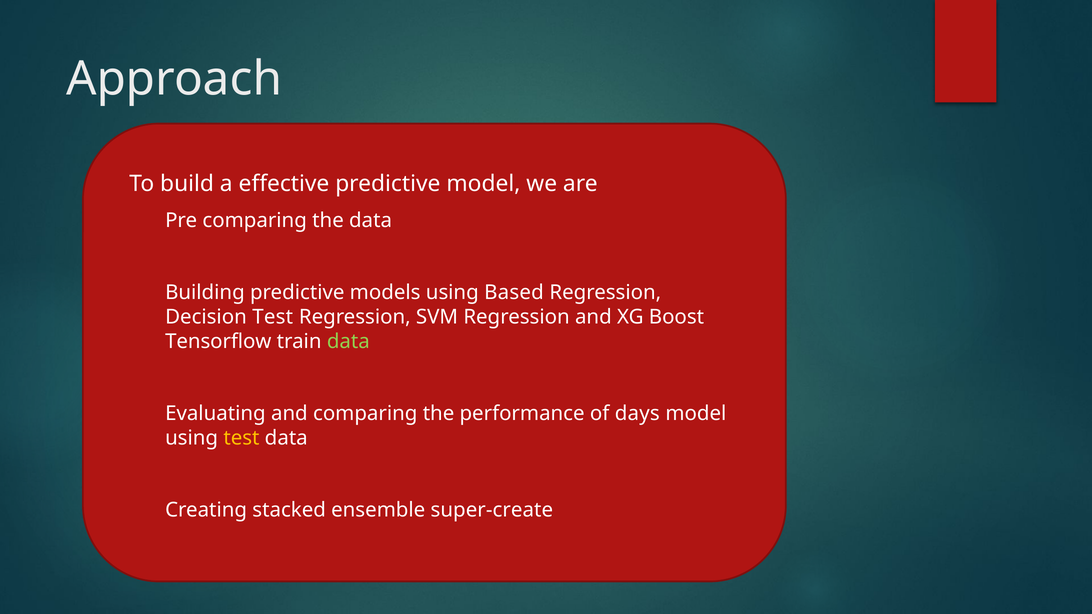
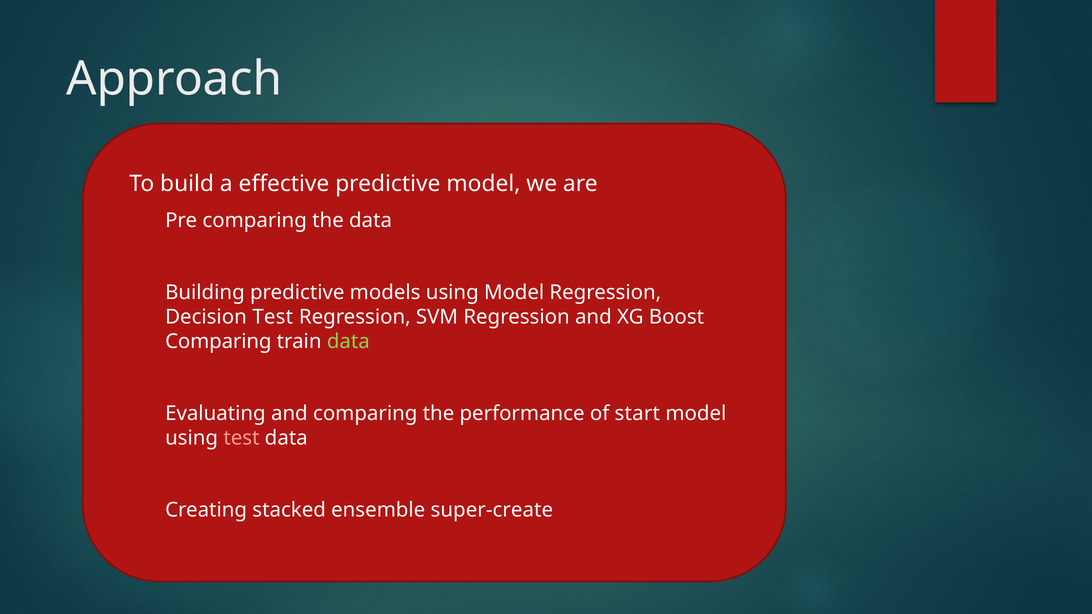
using Based: Based -> Model
Tensorflow at (218, 342): Tensorflow -> Comparing
days: days -> start
test at (241, 438) colour: yellow -> pink
